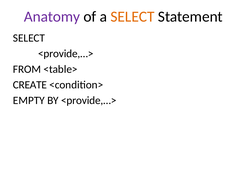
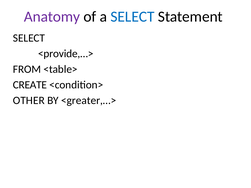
SELECT at (133, 17) colour: orange -> blue
EMPTY: EMPTY -> OTHER
BY <provide,…>: <provide,…> -> <greater,…>
